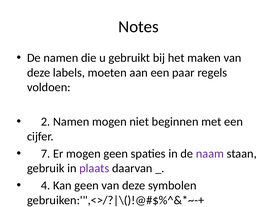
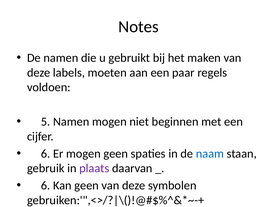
2 at (46, 122): 2 -> 5
7 at (46, 154): 7 -> 6
naam colour: purple -> blue
4 at (46, 186): 4 -> 6
